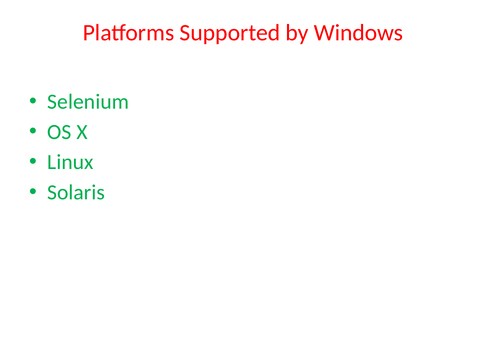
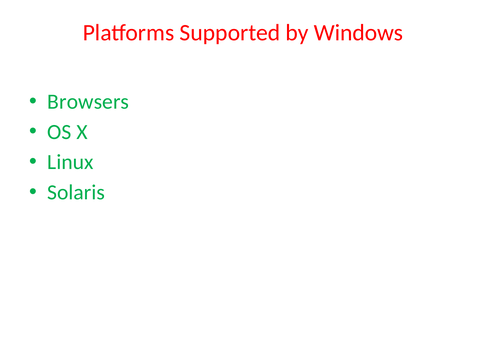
Selenium: Selenium -> Browsers
